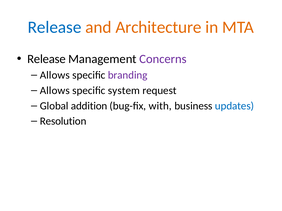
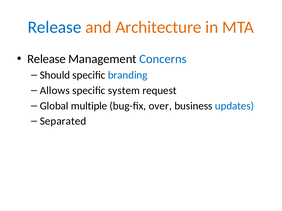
Concerns colour: purple -> blue
Allows at (55, 75): Allows -> Should
branding colour: purple -> blue
addition: addition -> multiple
with: with -> over
Resolution: Resolution -> Separated
